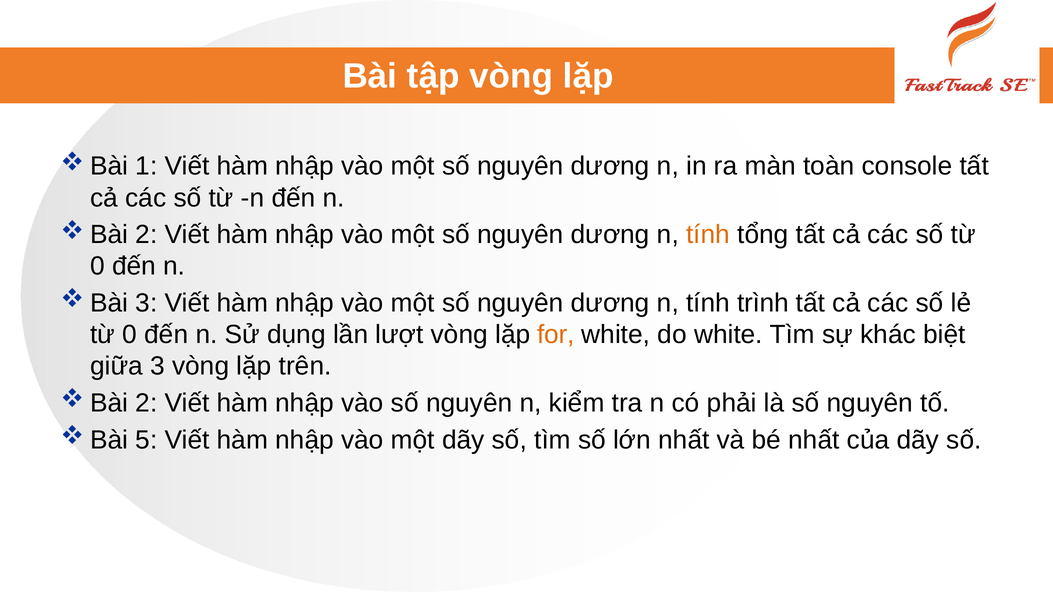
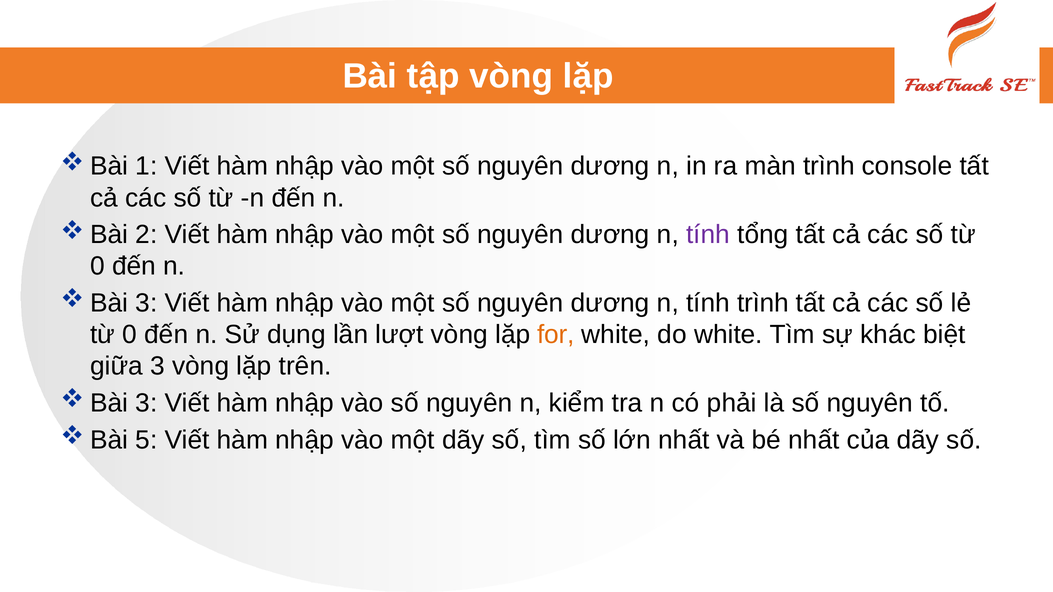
màn toàn: toàn -> trình
tính at (708, 235) colour: orange -> purple
2 at (146, 403): 2 -> 3
